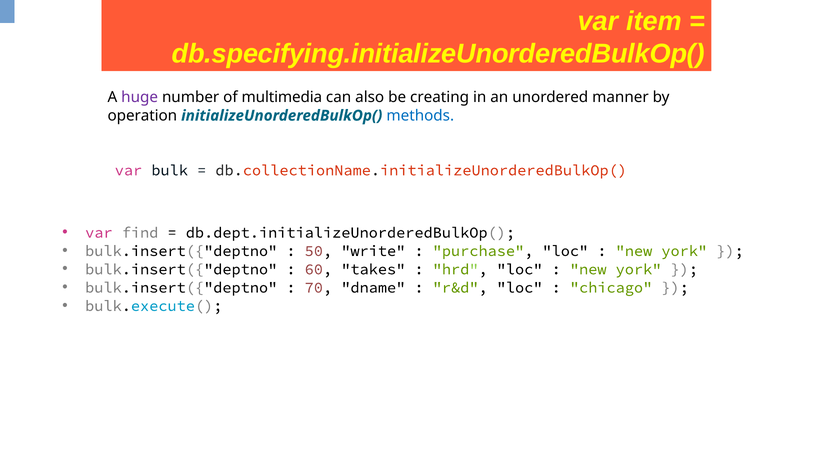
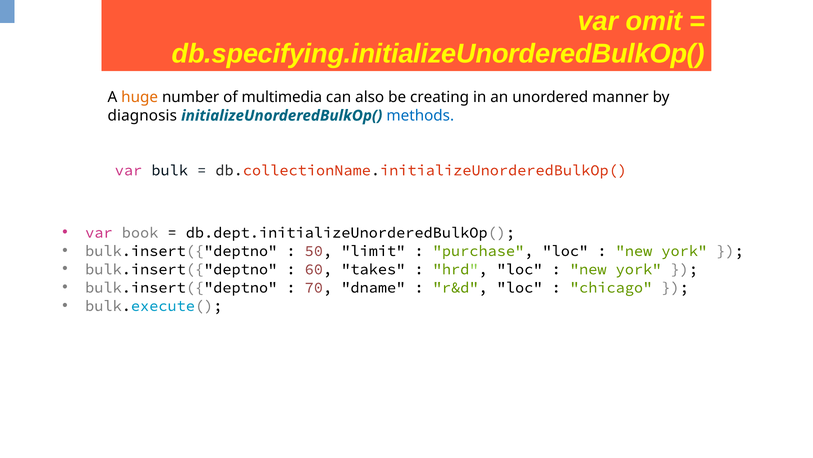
item: item -> omit
huge colour: purple -> orange
operation: operation -> diagnosis
find: find -> book
write: write -> limit
